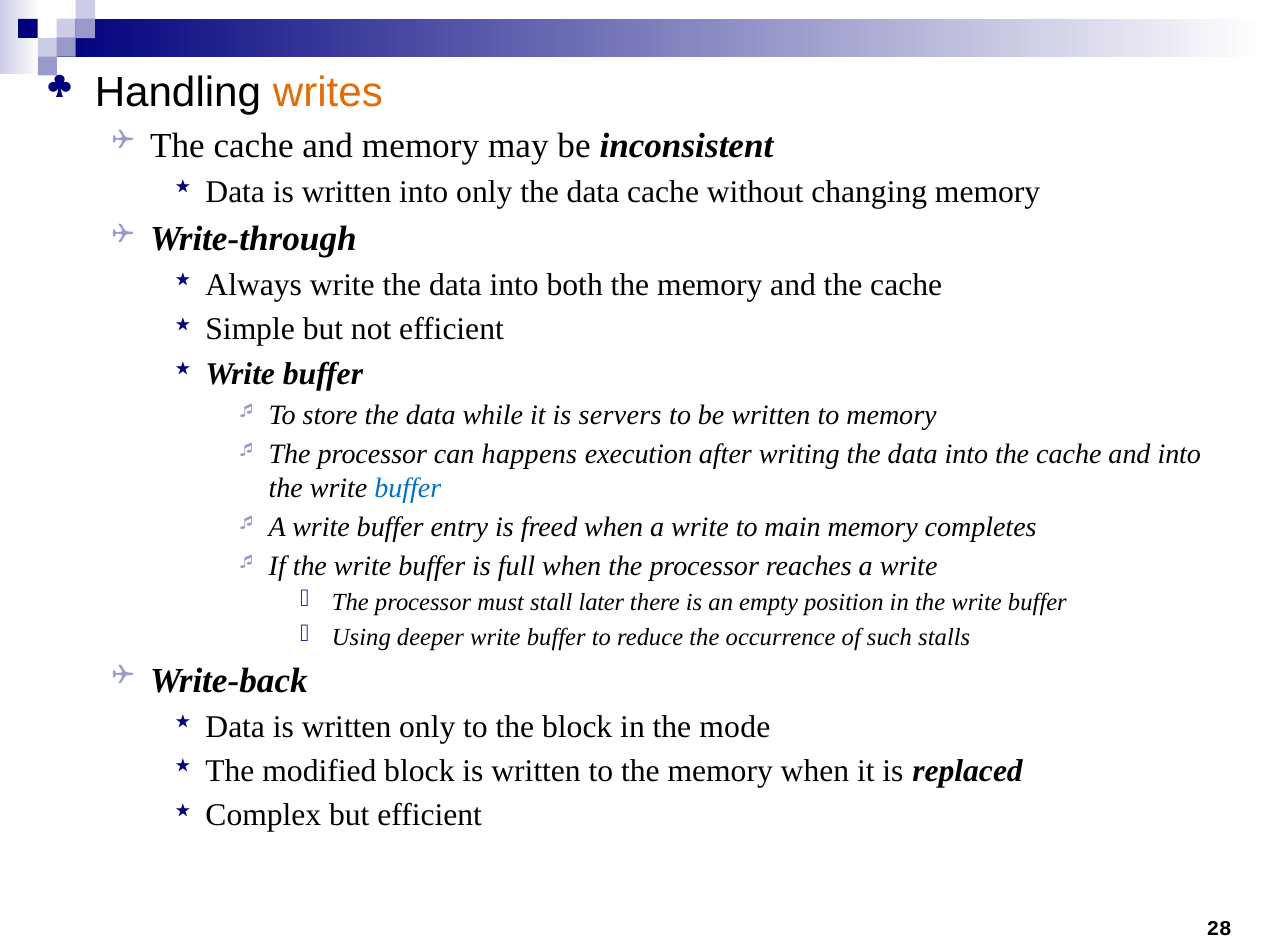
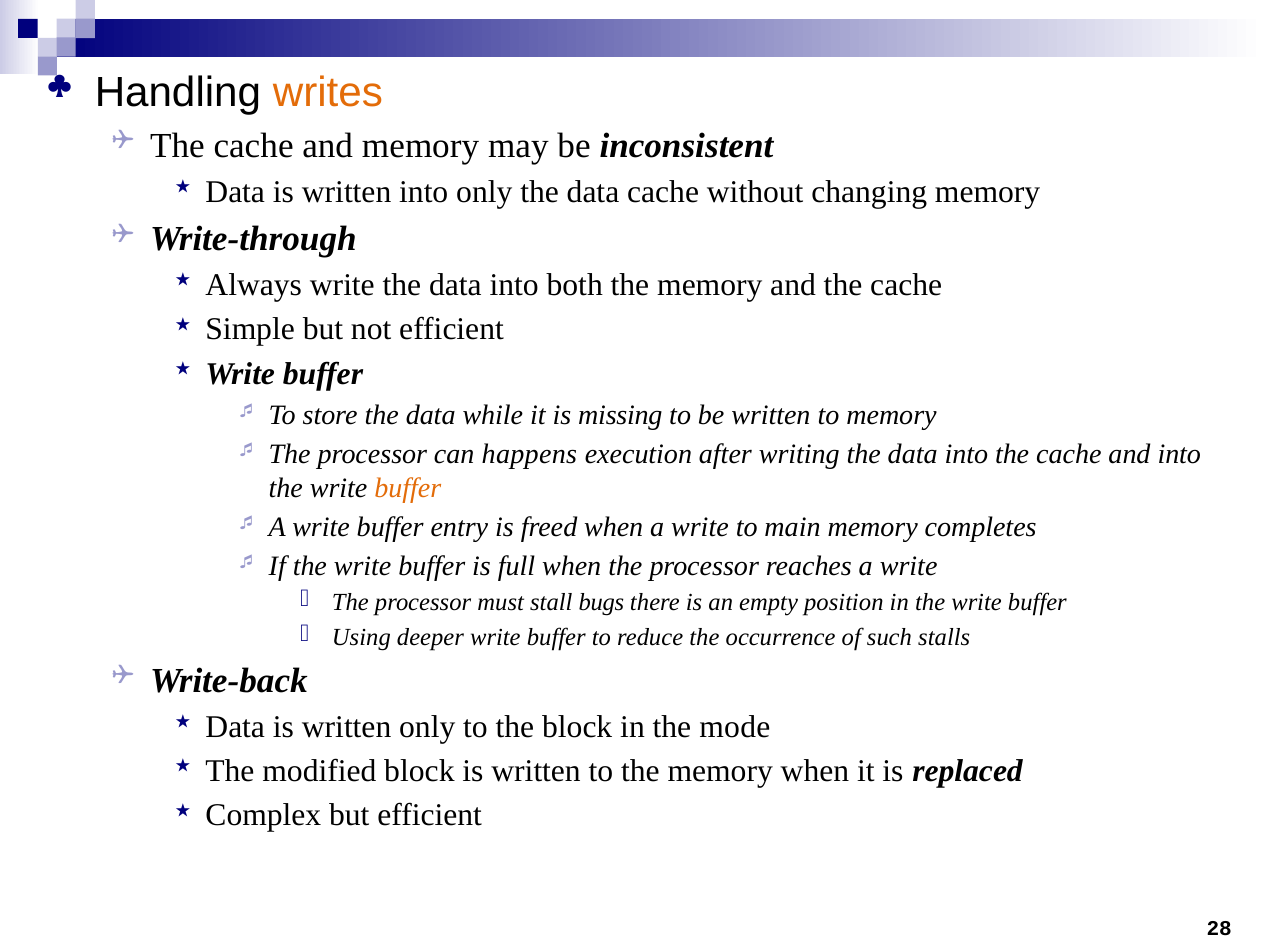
servers: servers -> missing
buffer at (408, 488) colour: blue -> orange
later: later -> bugs
